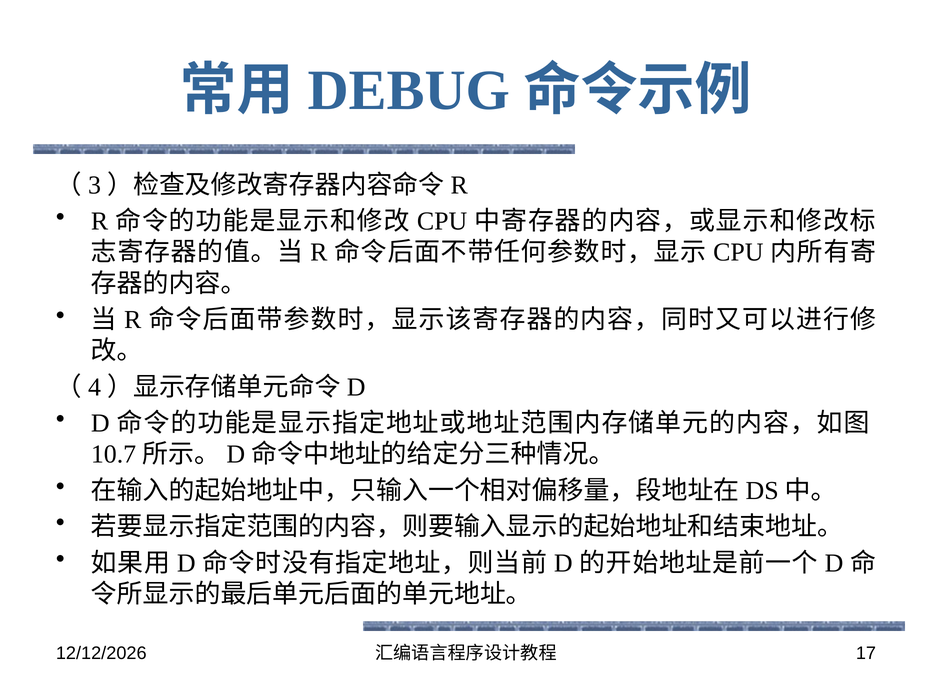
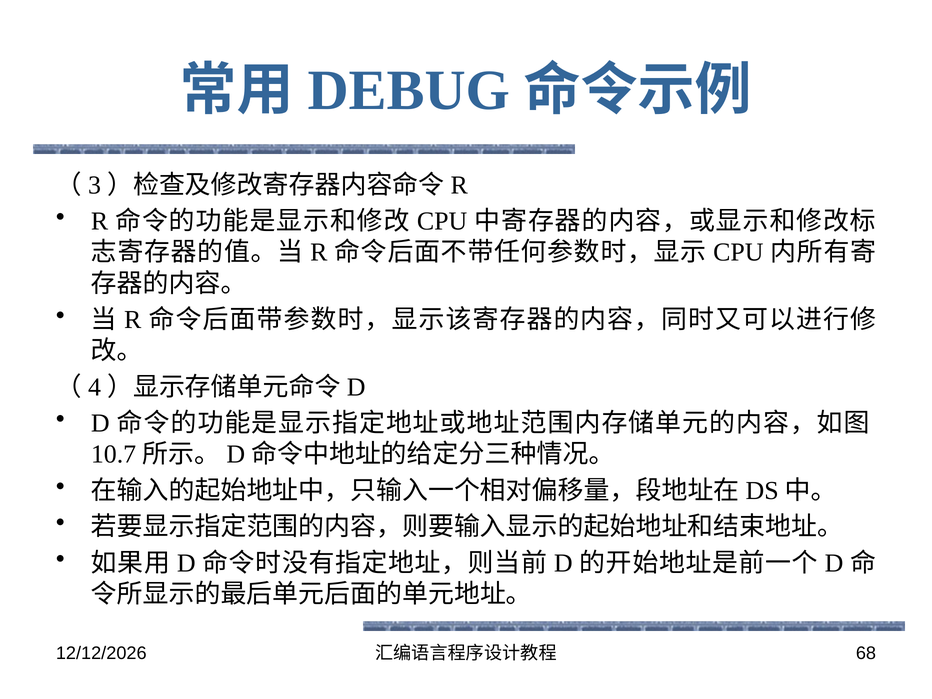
17: 17 -> 68
